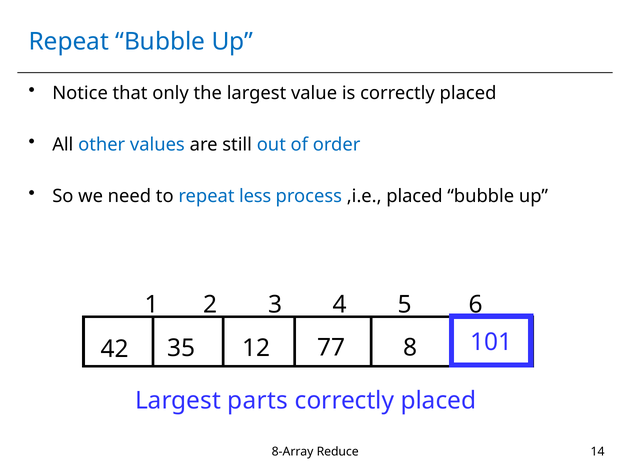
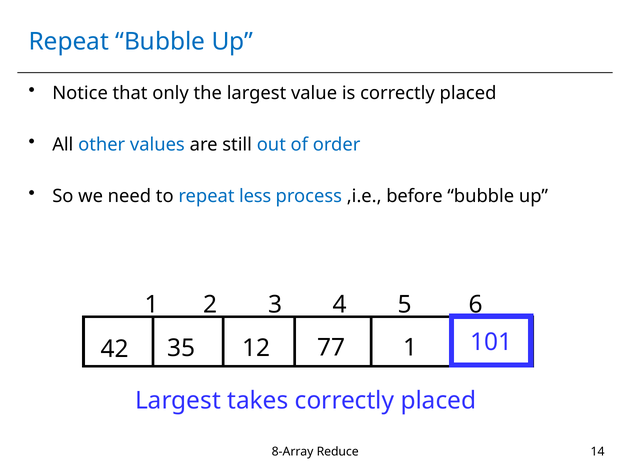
,i.e placed: placed -> before
42 8: 8 -> 1
parts: parts -> takes
